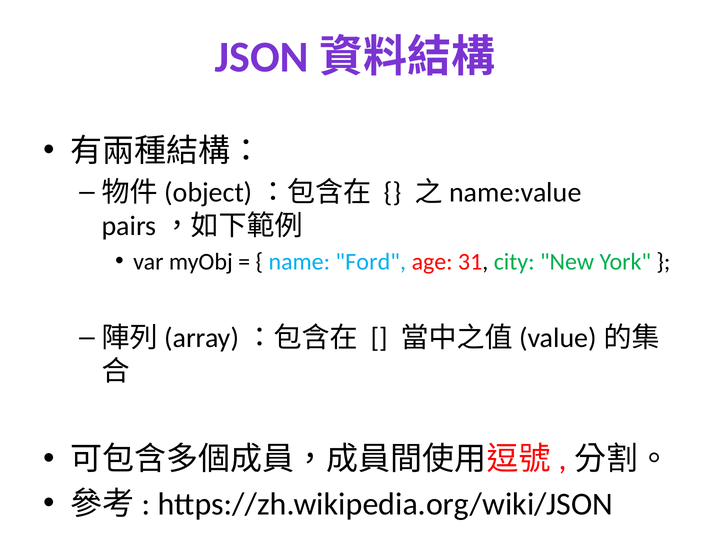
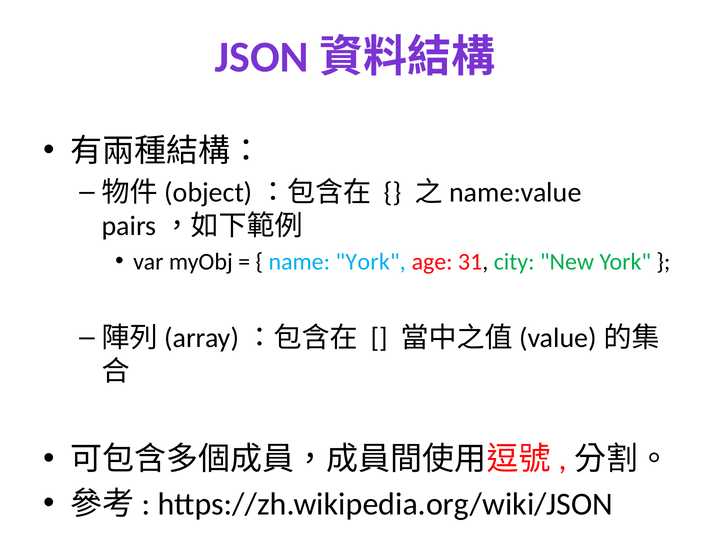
name Ford: Ford -> York
